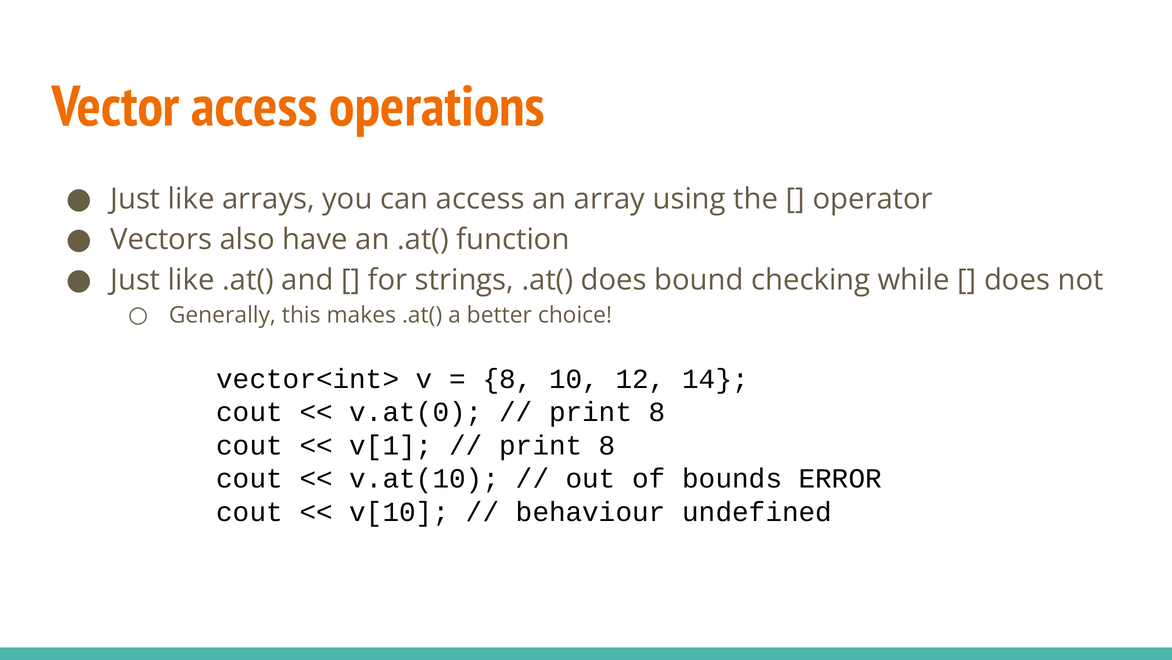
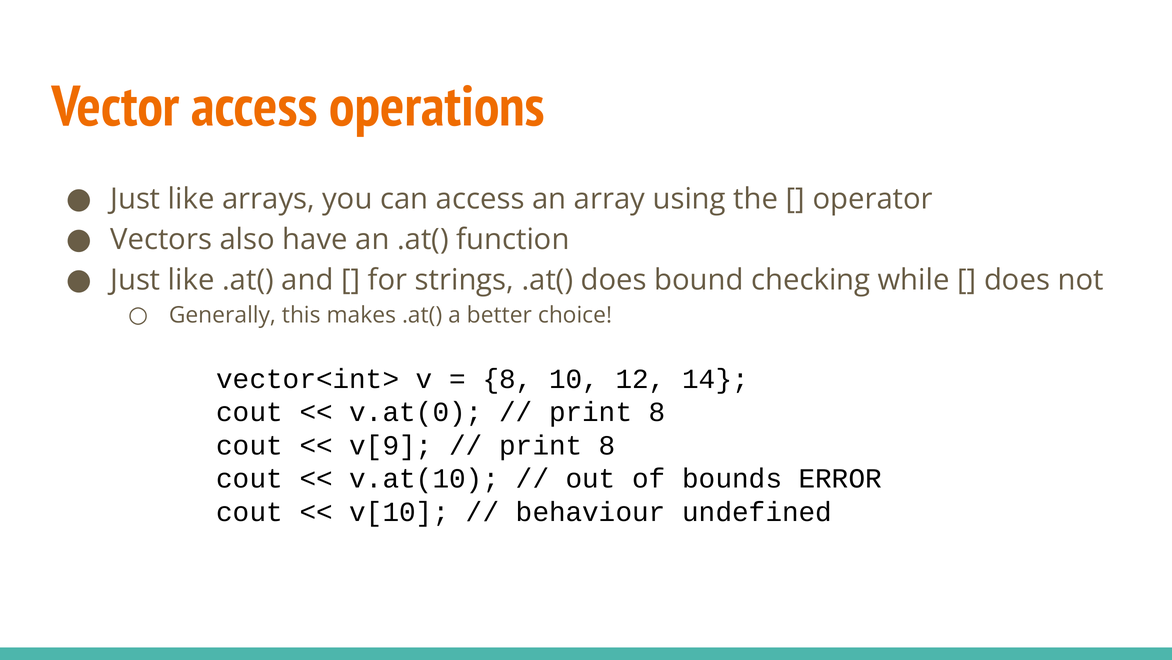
v[1: v[1 -> v[9
